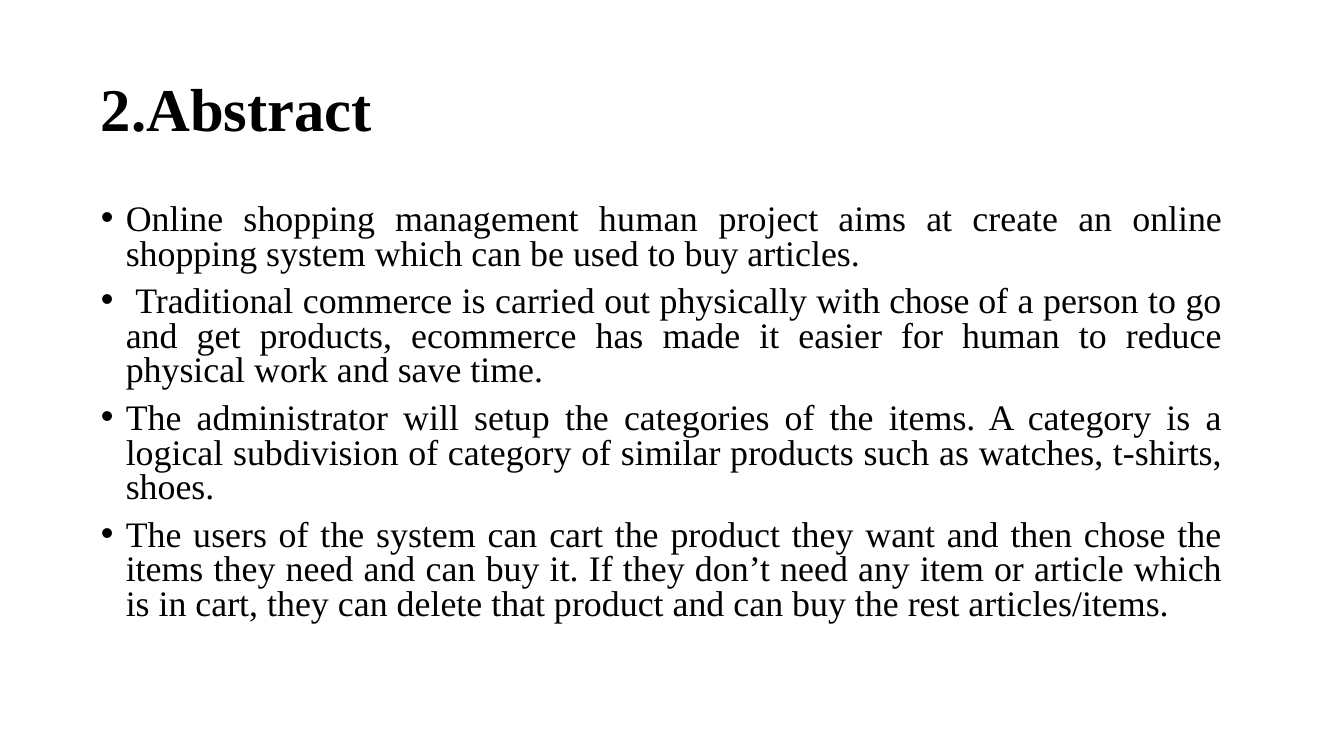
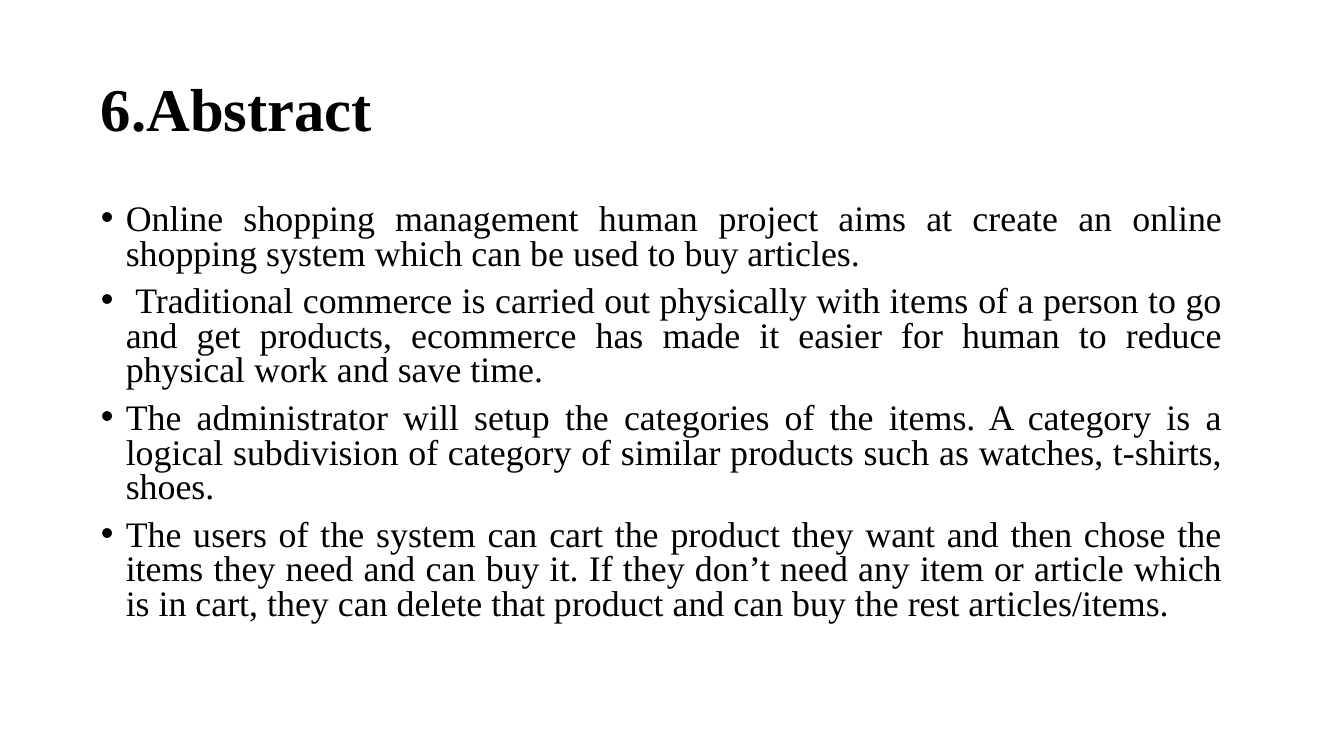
2.Abstract: 2.Abstract -> 6.Abstract
with chose: chose -> items
